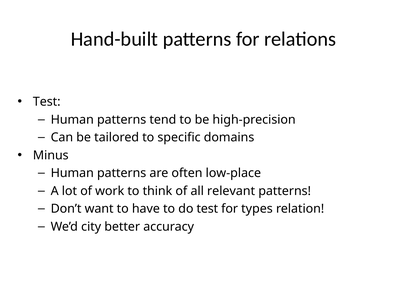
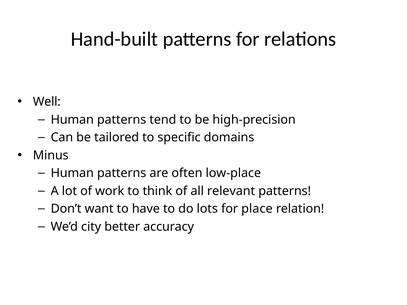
Test at (47, 102): Test -> Well
do test: test -> lots
types: types -> place
